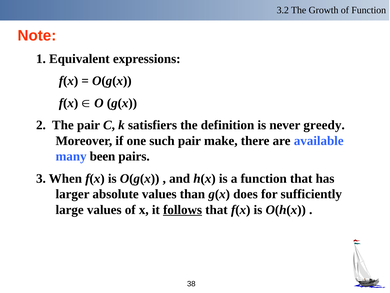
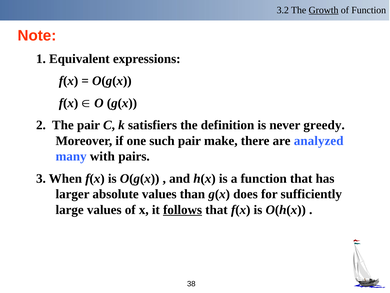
Growth underline: none -> present
available: available -> analyzed
been: been -> with
